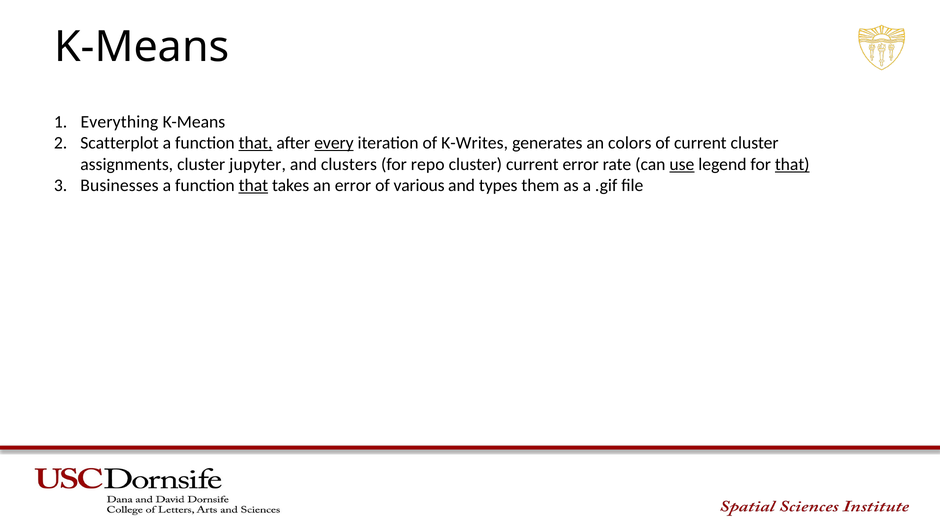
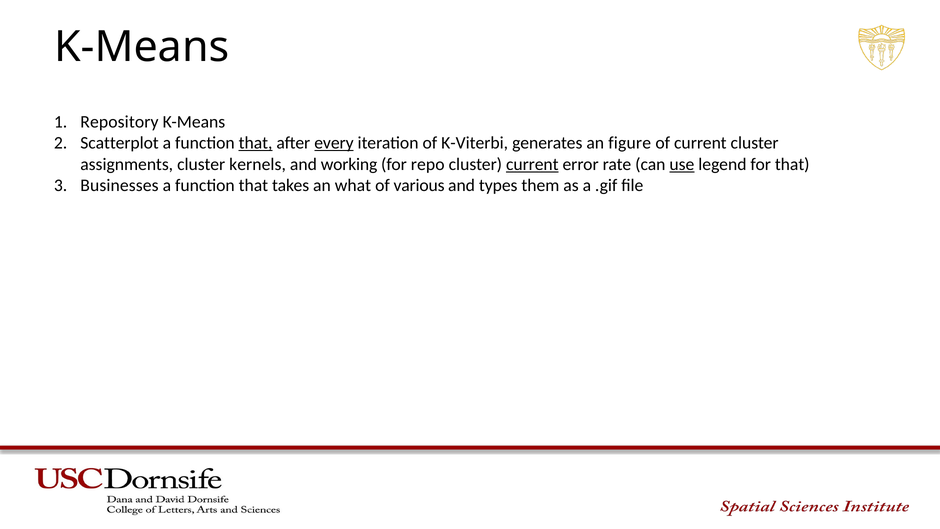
Everything: Everything -> Repository
K-Writes: K-Writes -> K-Viterbi
colors: colors -> figure
jupyter: jupyter -> kernels
clusters: clusters -> working
current at (532, 164) underline: none -> present
that at (792, 164) underline: present -> none
that at (253, 185) underline: present -> none
an error: error -> what
